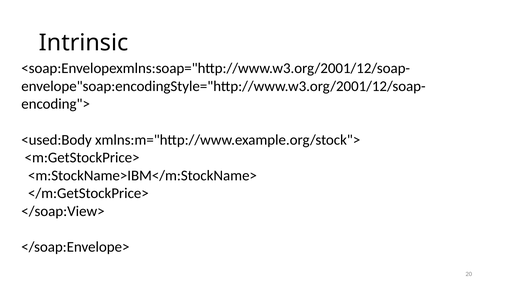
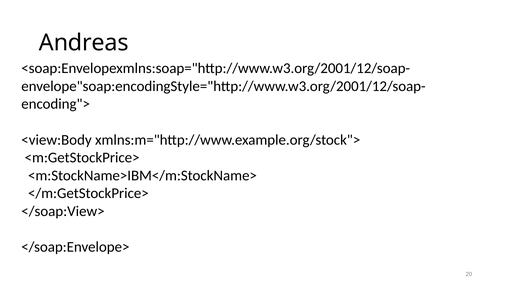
Intrinsic: Intrinsic -> Andreas
<used:Body: <used:Body -> <view:Body
